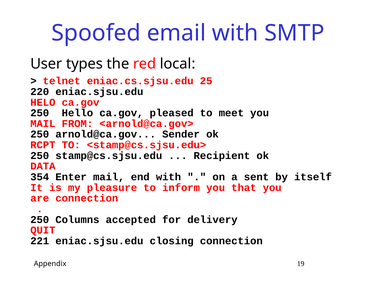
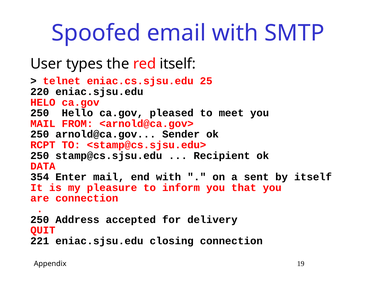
red local: local -> itself
Columns: Columns -> Address
